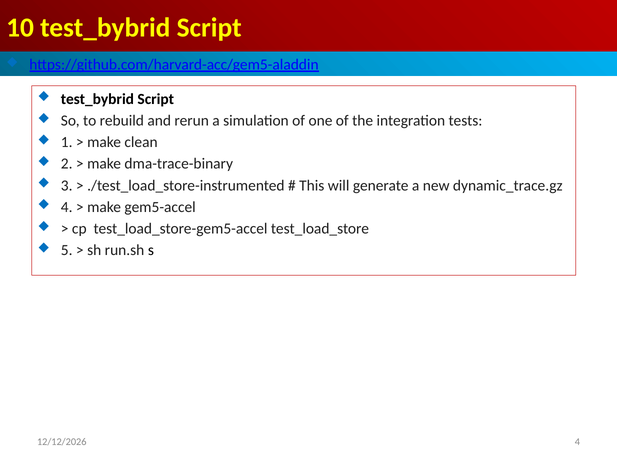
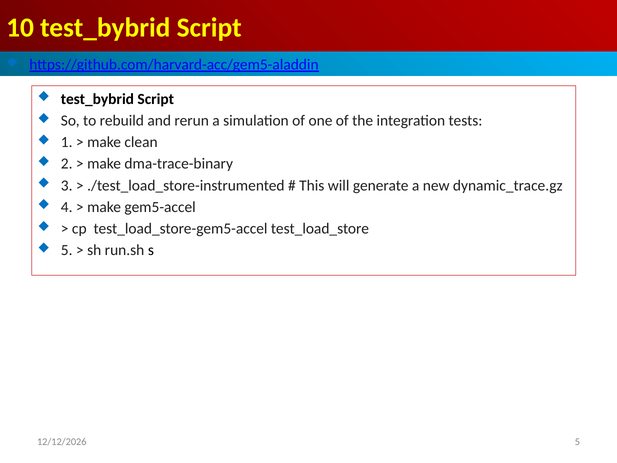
4 at (577, 442): 4 -> 5
